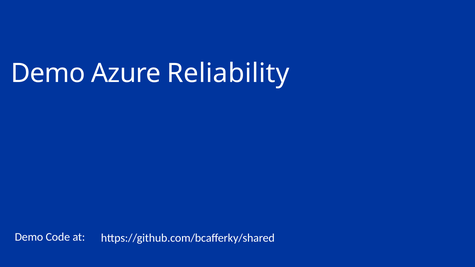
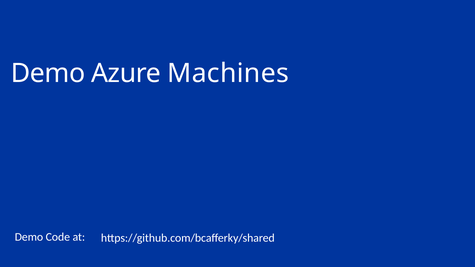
Reliability: Reliability -> Machines
